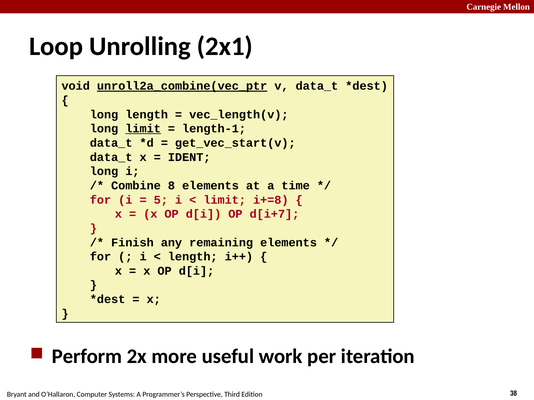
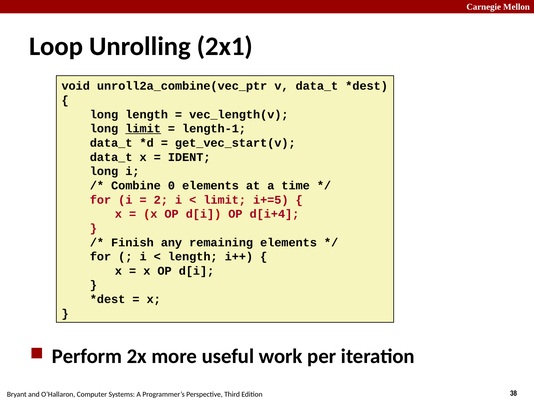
unroll2a_combine(vec_ptr underline: present -> none
8: 8 -> 0
5: 5 -> 2
i+=8: i+=8 -> i+=5
d[i+7: d[i+7 -> d[i+4
